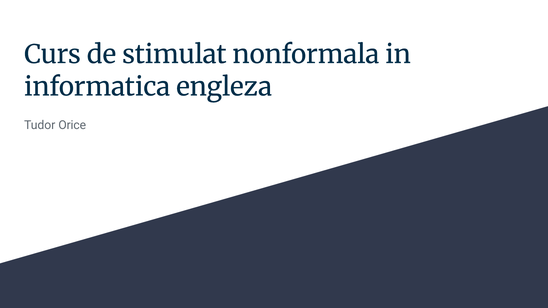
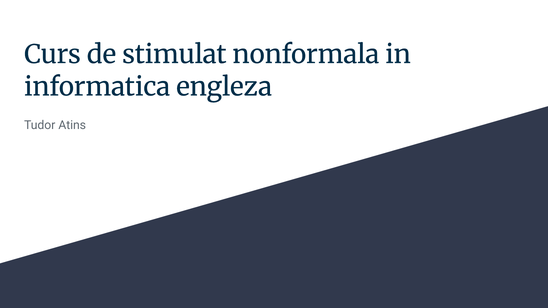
Orice: Orice -> Atins
